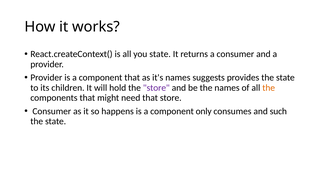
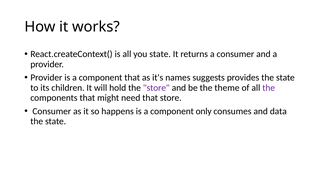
the names: names -> theme
the at (269, 88) colour: orange -> purple
such: such -> data
